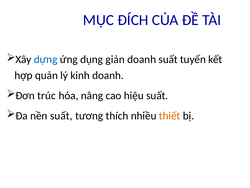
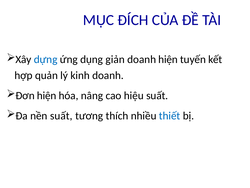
doanh suất: suất -> hiện
Đơn trúc: trúc -> hiện
thiết colour: orange -> blue
